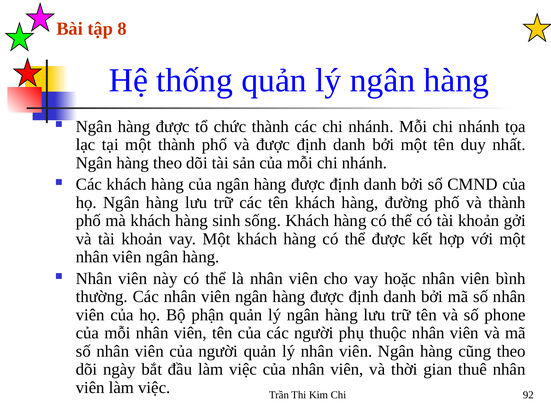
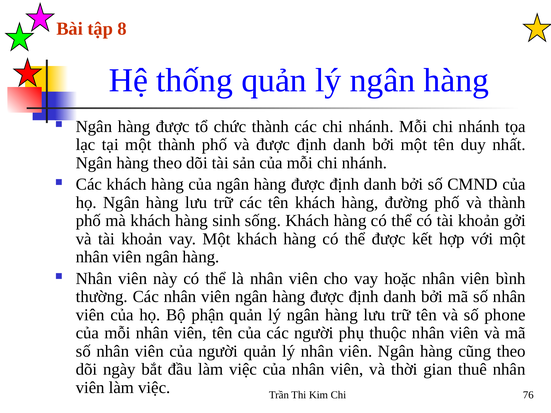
92: 92 -> 76
